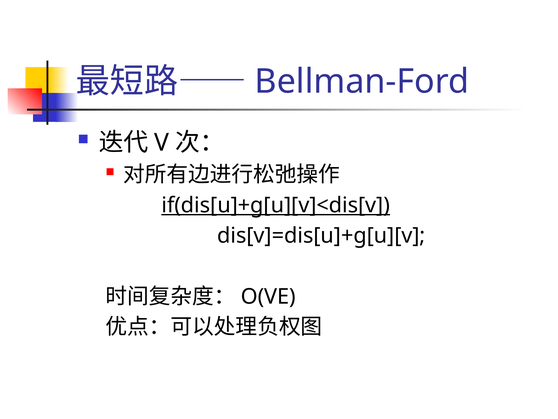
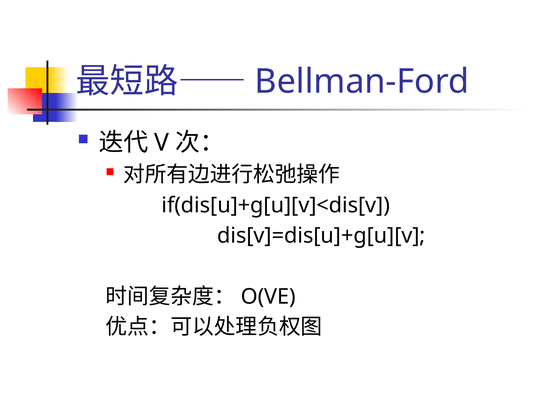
if(dis[u]+g[u][v]<dis[v underline: present -> none
